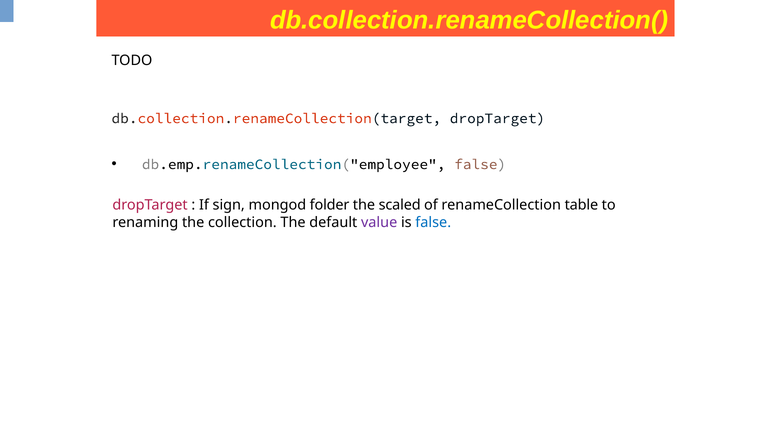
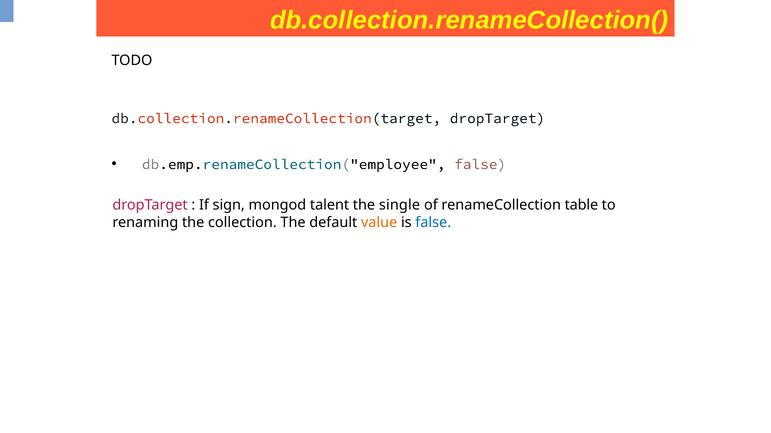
folder: folder -> talent
scaled: scaled -> single
value colour: purple -> orange
